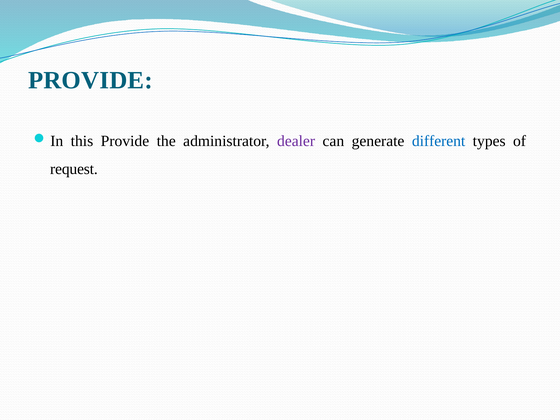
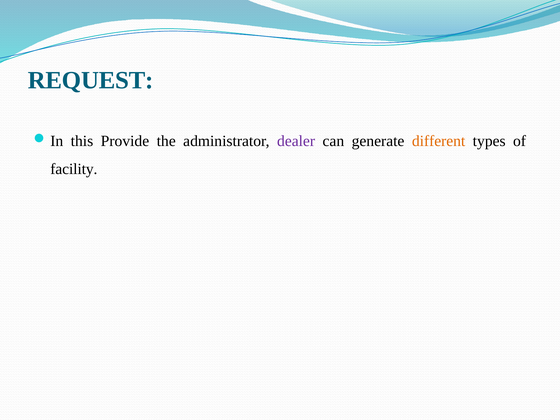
PROVIDE at (90, 80): PROVIDE -> REQUEST
different colour: blue -> orange
request: request -> facility
